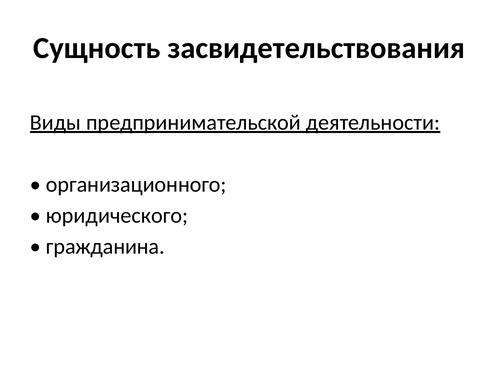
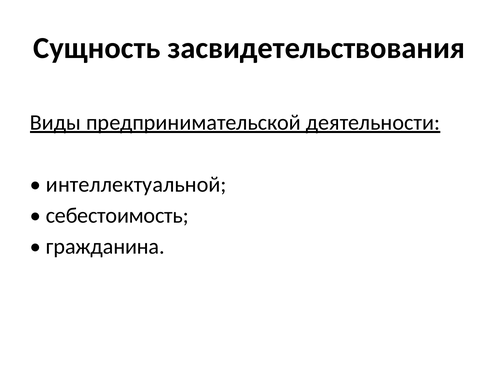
организационного: организационного -> интеллектуальной
юридического: юридического -> себестоимость
